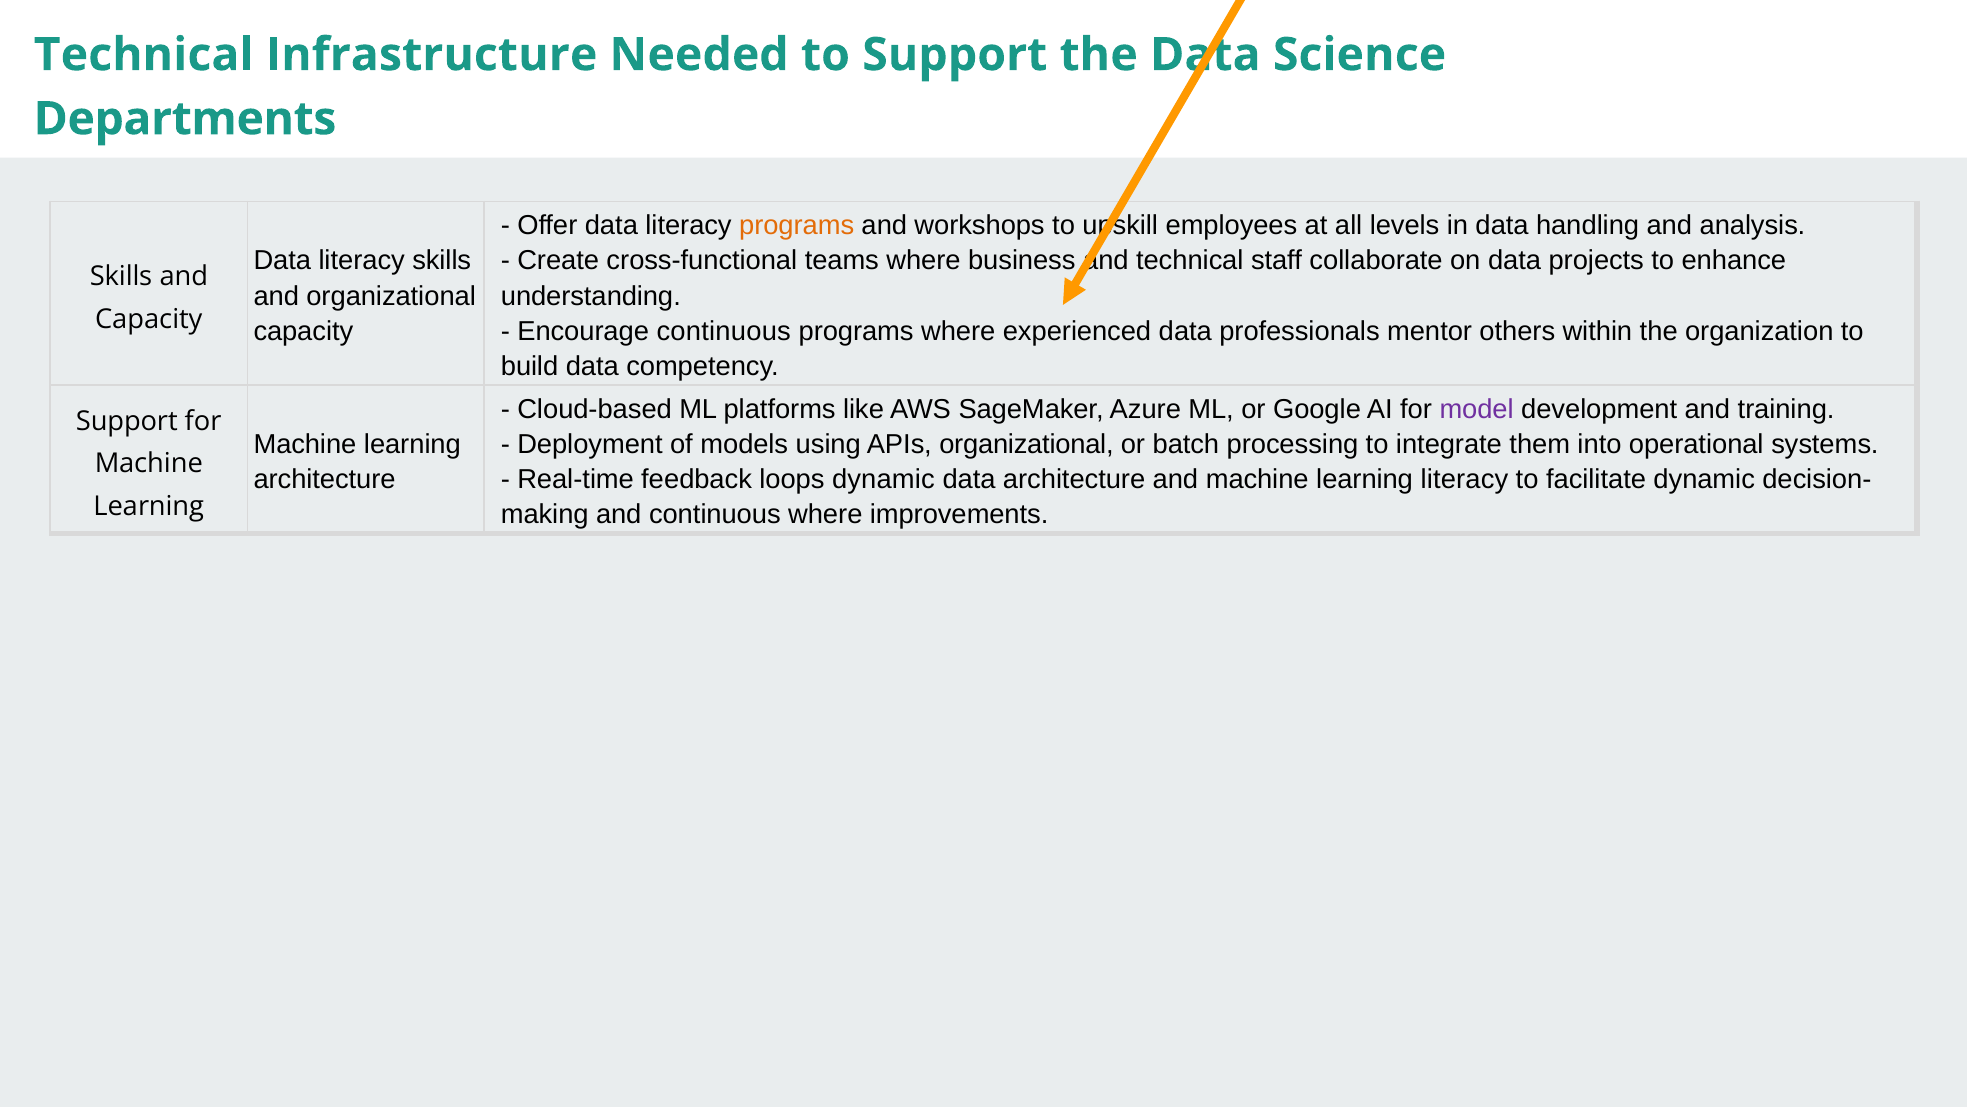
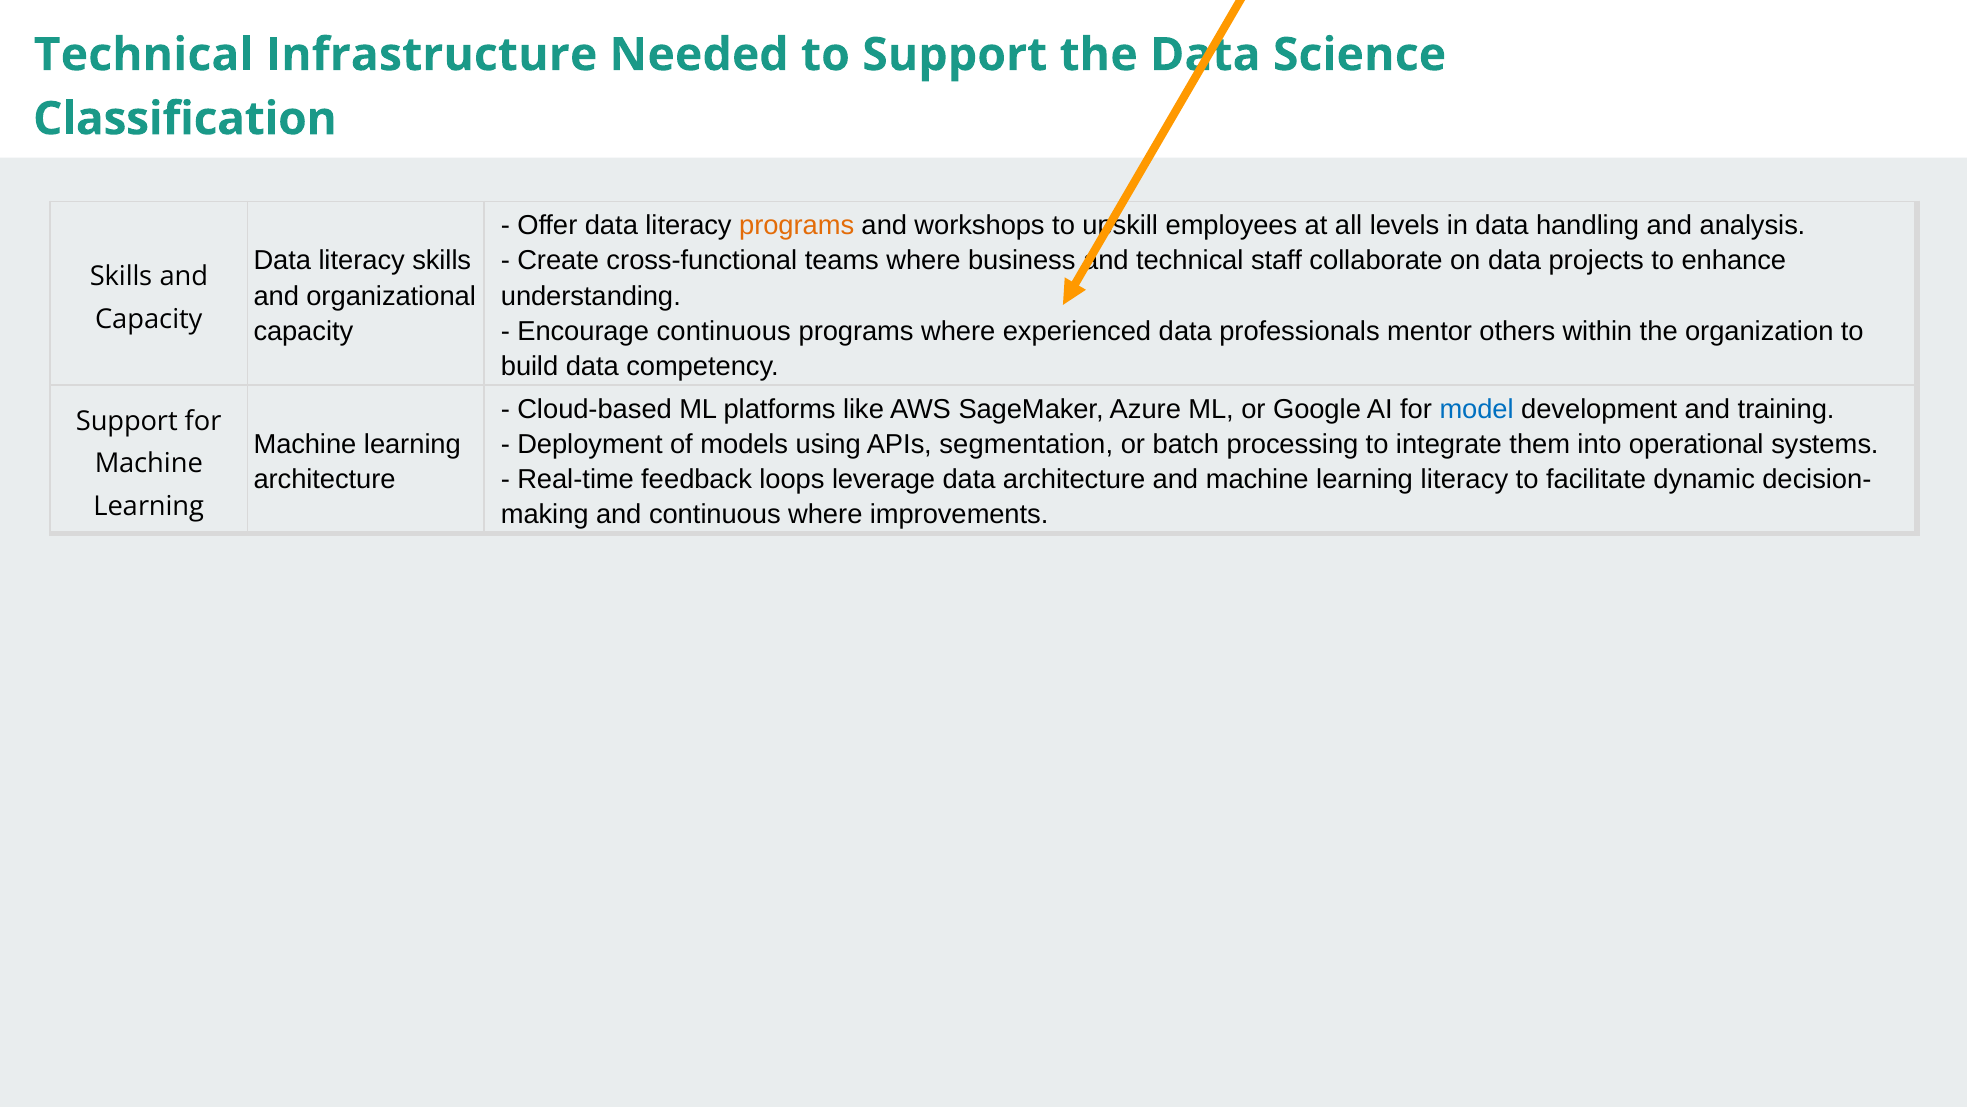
Departments: Departments -> Classification
model colour: purple -> blue
APIs organizational: organizational -> segmentation
loops dynamic: dynamic -> leverage
